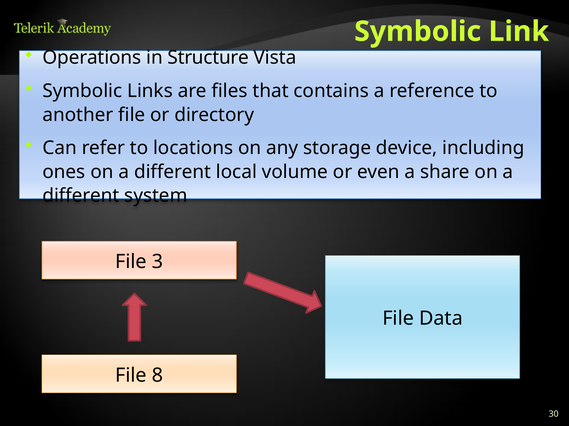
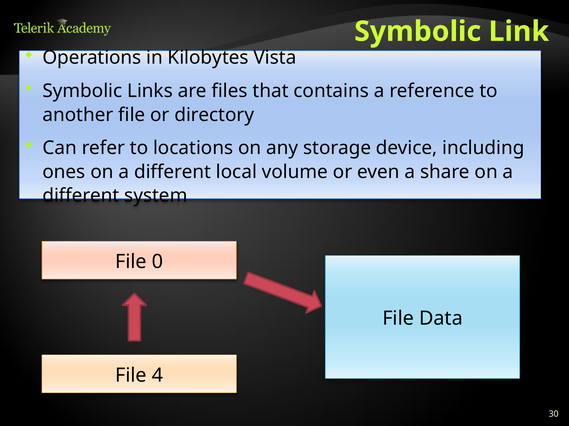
Structure: Structure -> Kilobytes
3: 3 -> 0
8: 8 -> 4
